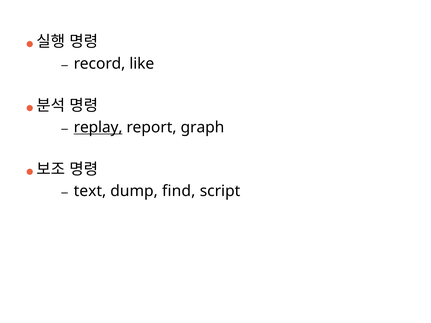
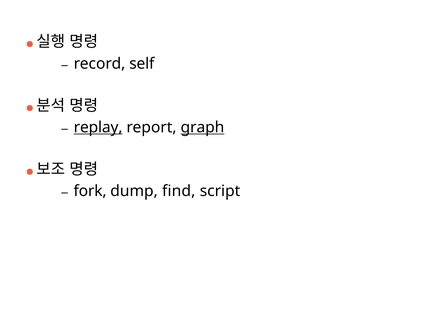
like: like -> self
graph underline: none -> present
text: text -> fork
